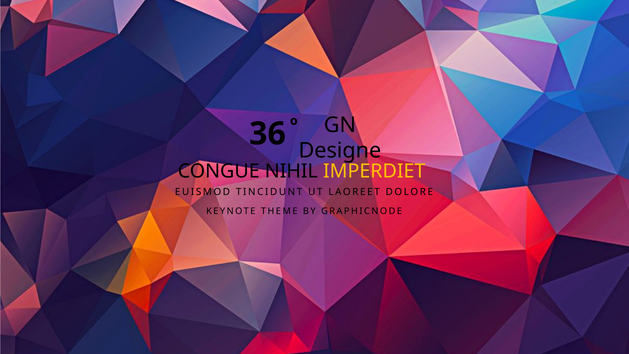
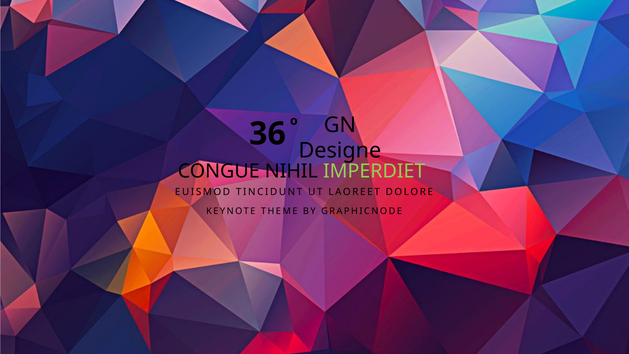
IMPERDIET colour: yellow -> light green
